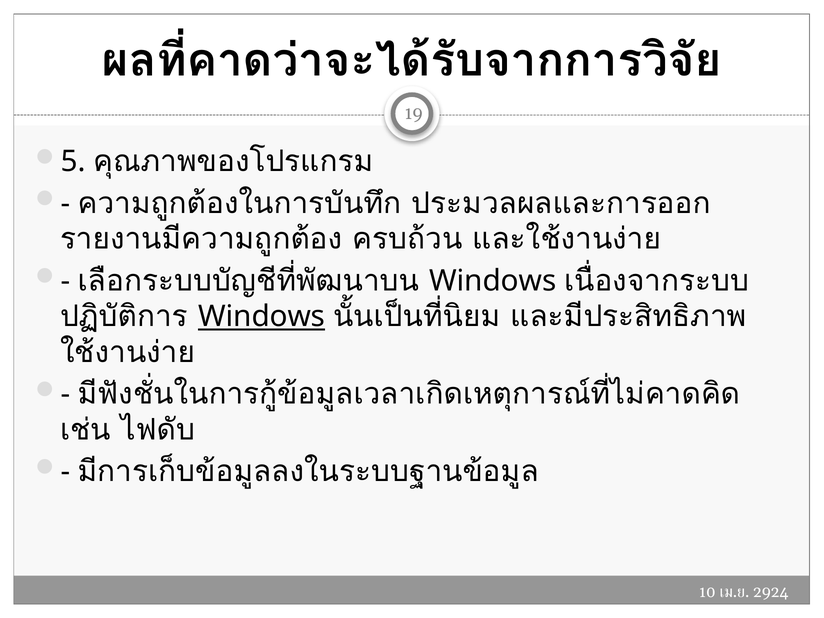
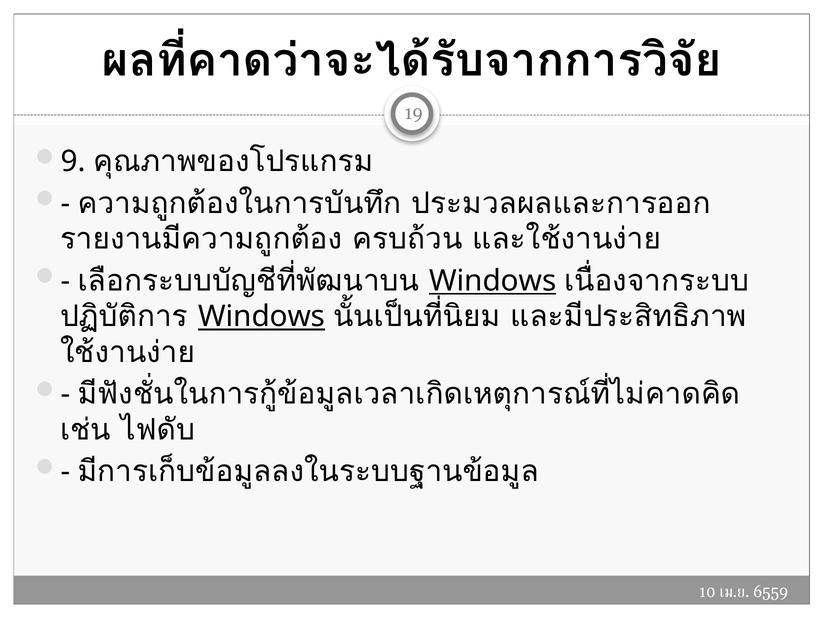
5: 5 -> 9
Windows at (493, 281) underline: none -> present
2924: 2924 -> 6559
